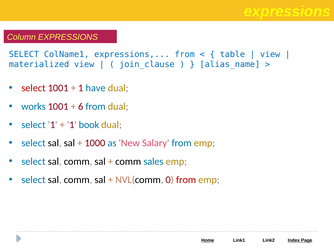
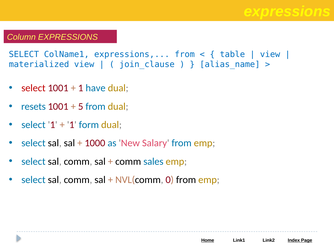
works: works -> resets
6: 6 -> 5
book: book -> form
from at (186, 180) colour: red -> black
